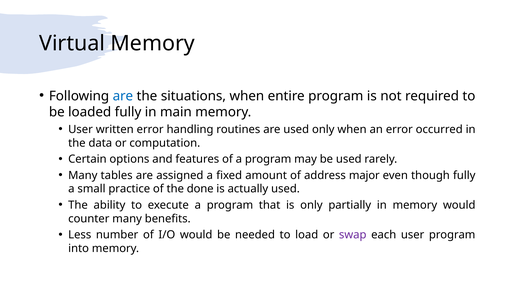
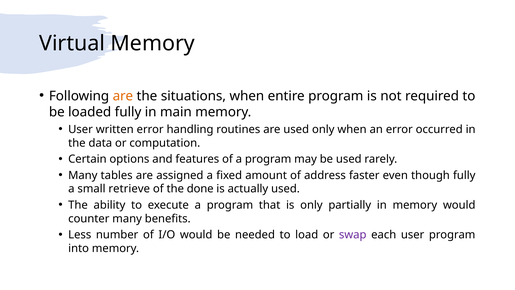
are at (123, 96) colour: blue -> orange
major: major -> faster
practice: practice -> retrieve
